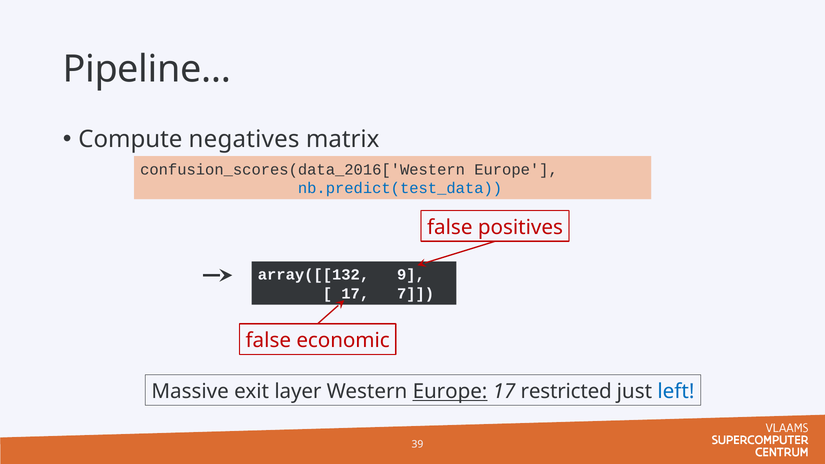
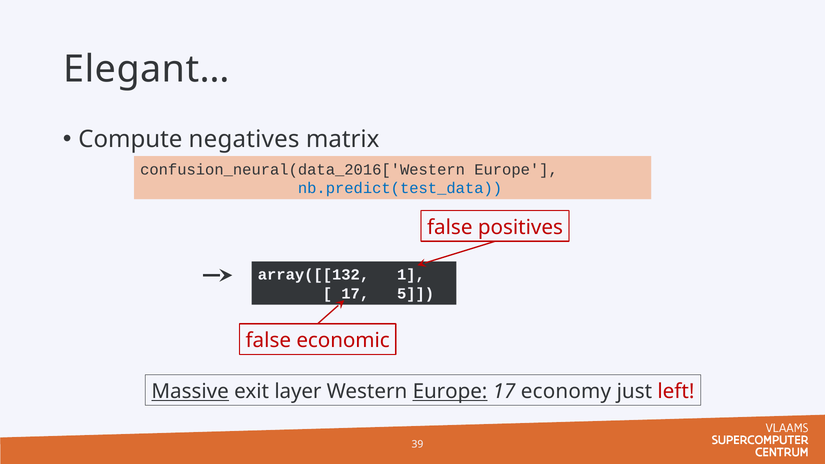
Pipeline…: Pipeline… -> Elegant…
confusion_scores(data_2016['Western: confusion_scores(data_2016['Western -> confusion_neural(data_2016['Western
9: 9 -> 1
7: 7 -> 5
Massive underline: none -> present
restricted: restricted -> economy
left colour: blue -> red
